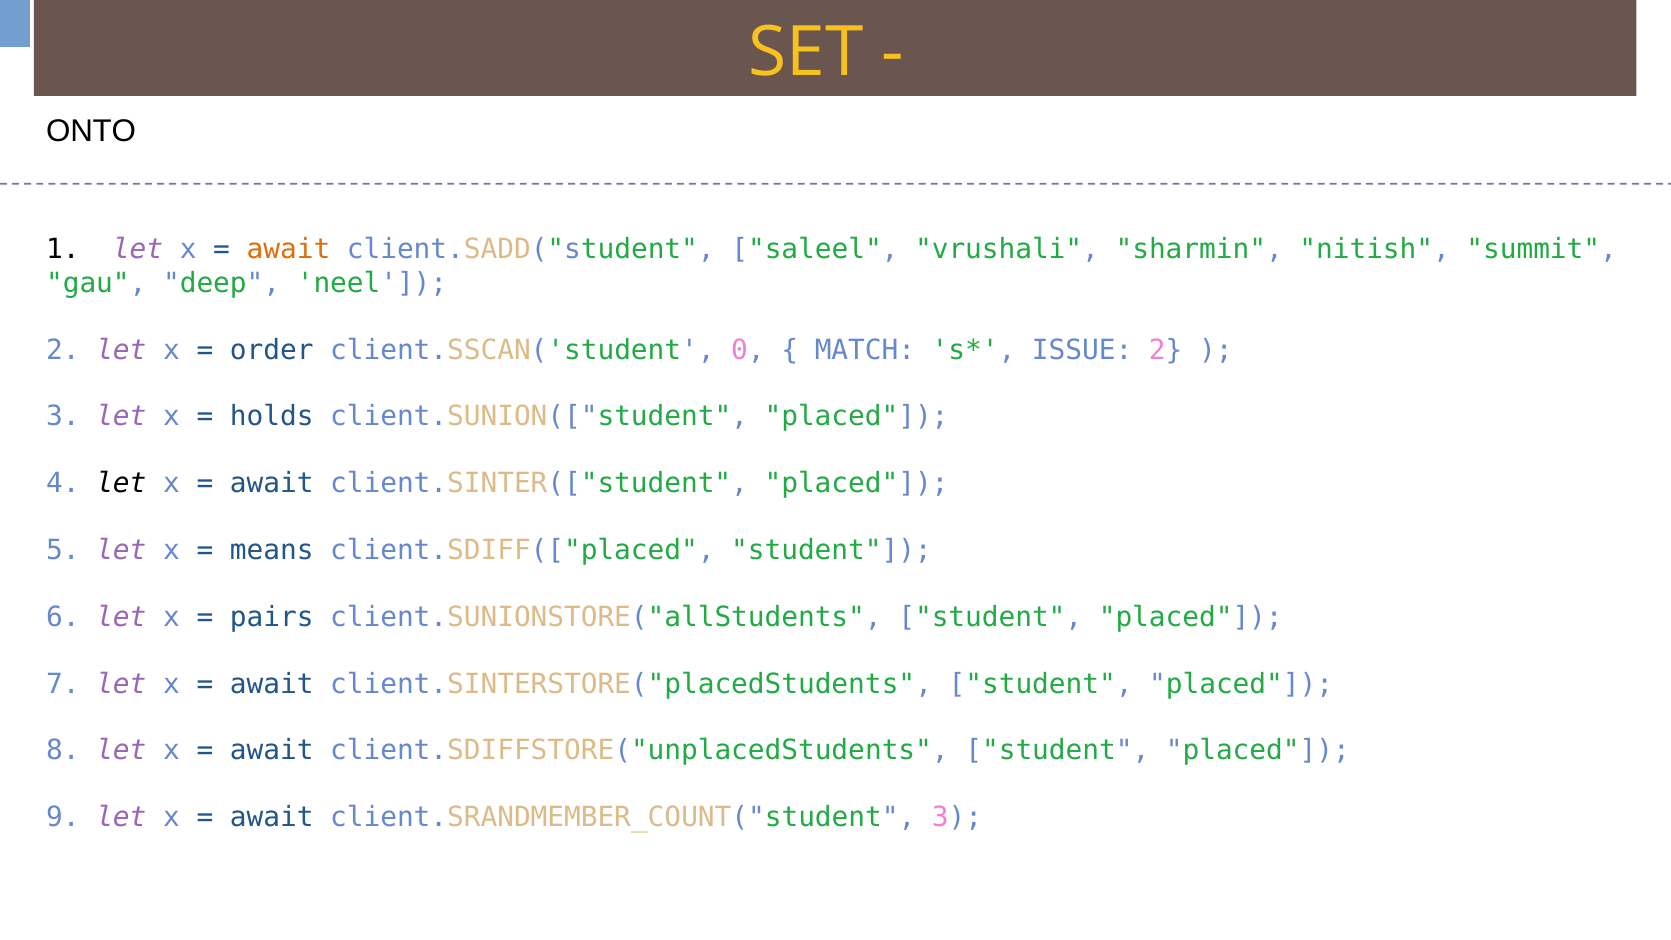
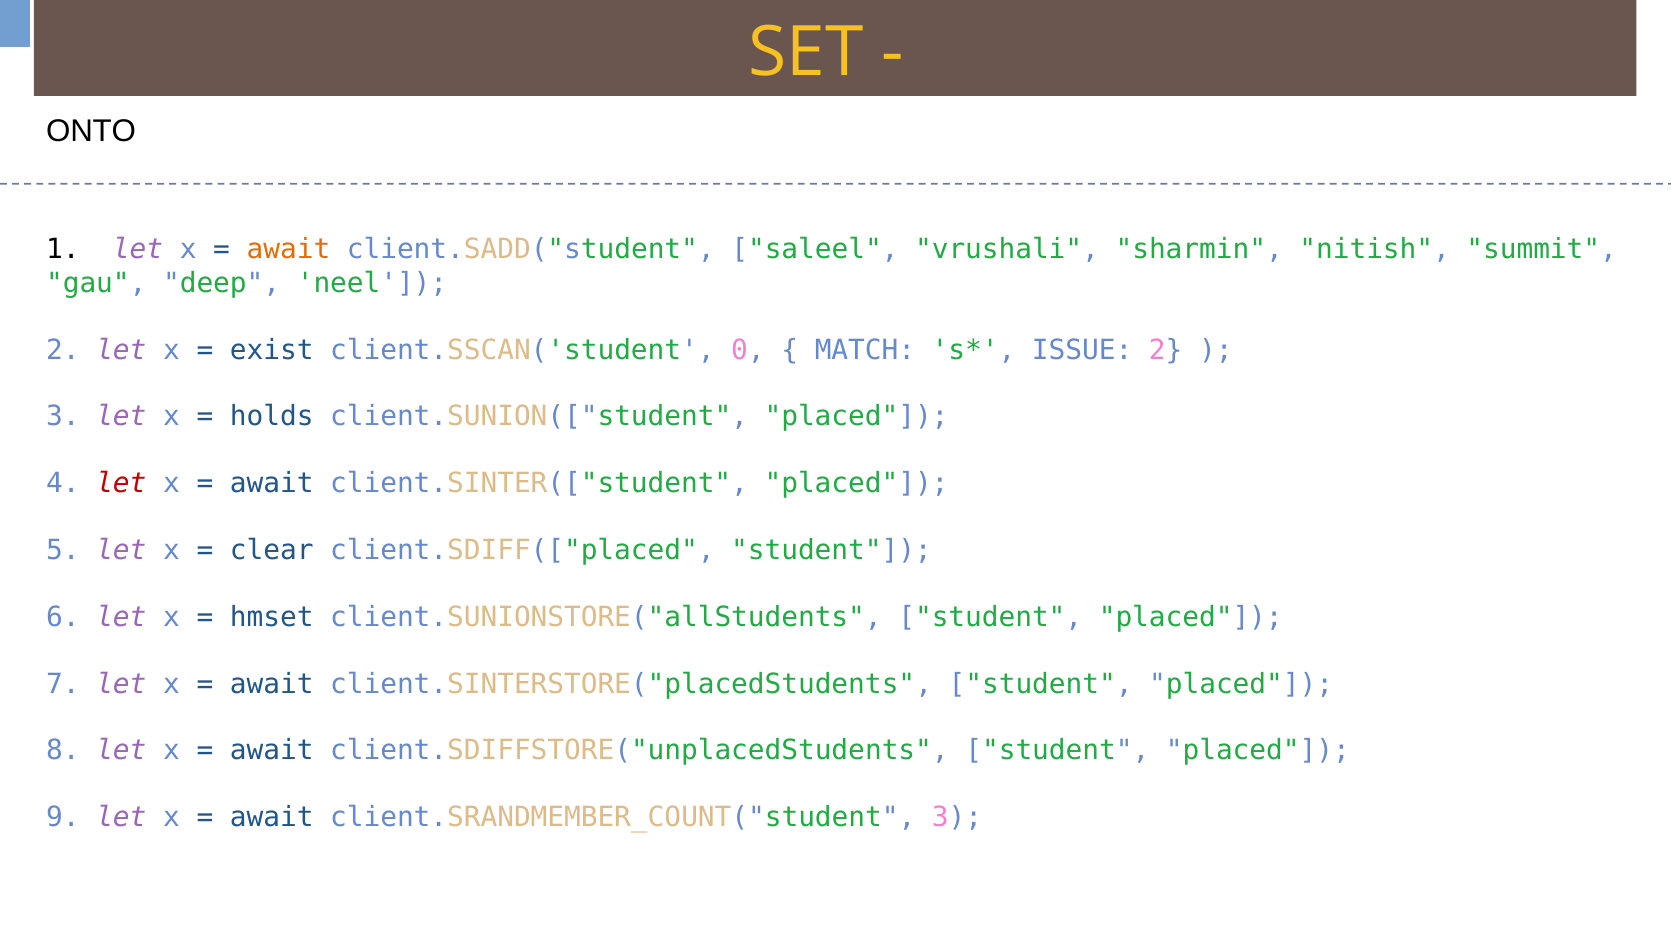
order: order -> exist
let at (121, 483) colour: black -> red
means: means -> clear
pairs: pairs -> hmset
